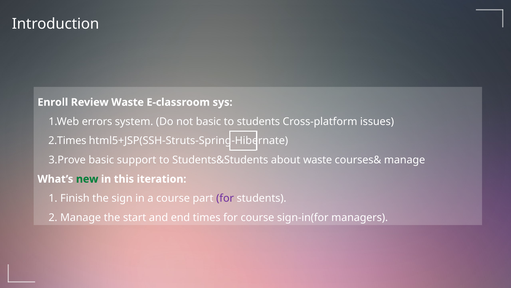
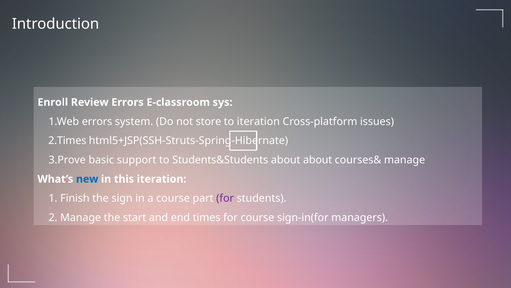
Review Waste: Waste -> Errors
not basic: basic -> store
to students: students -> iteration
about waste: waste -> about
new colour: green -> blue
